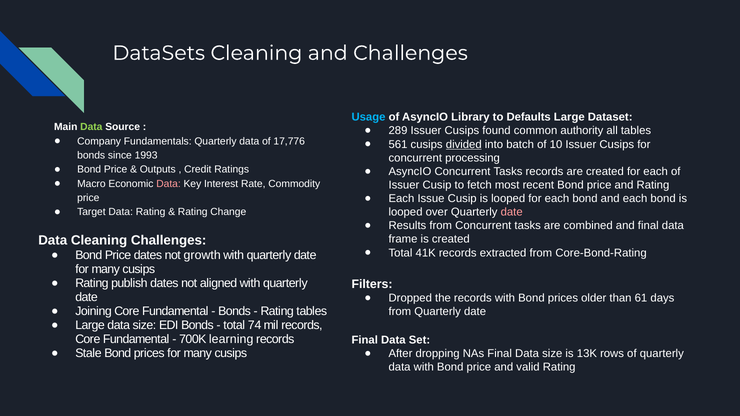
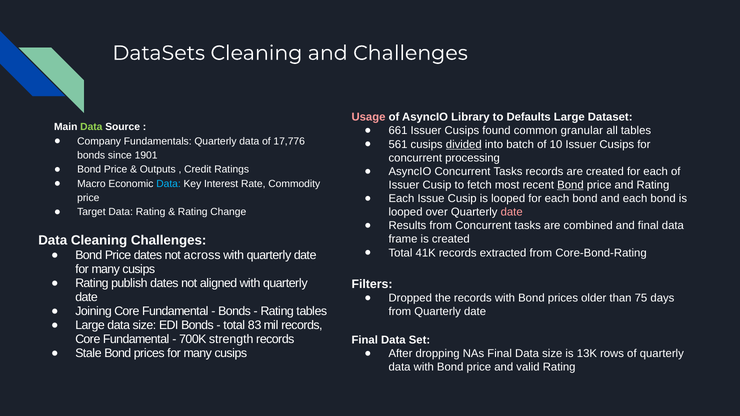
Usage colour: light blue -> pink
289: 289 -> 661
authority: authority -> granular
1993: 1993 -> 1901
Data at (169, 184) colour: pink -> light blue
Bond at (570, 185) underline: none -> present
growth: growth -> across
61: 61 -> 75
74: 74 -> 83
learning: learning -> strength
